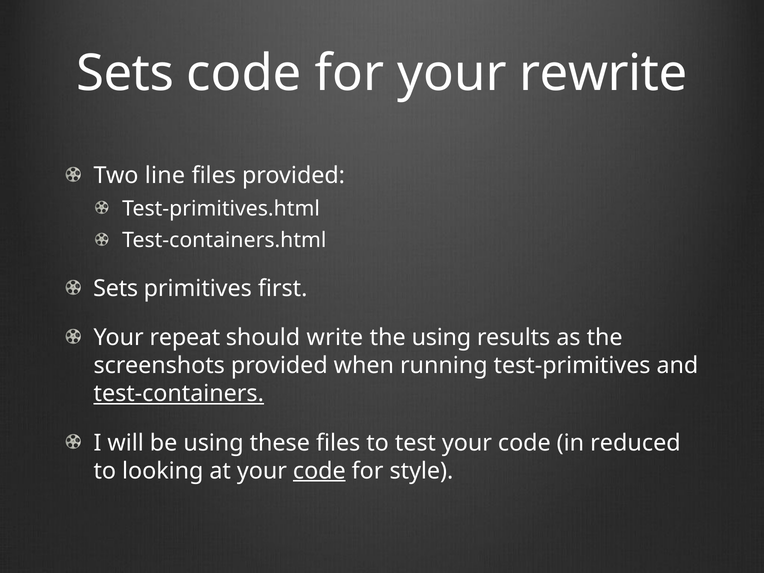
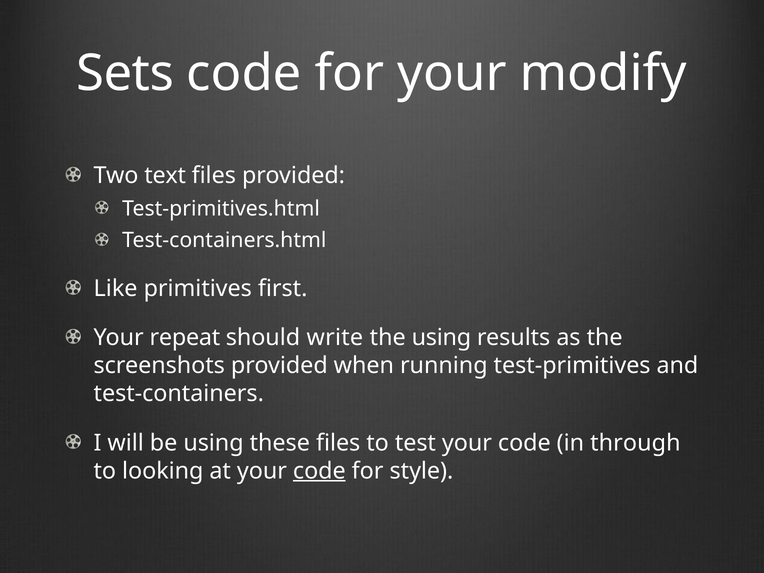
rewrite: rewrite -> modify
line: line -> text
Sets at (116, 289): Sets -> Like
test-containers underline: present -> none
reduced: reduced -> through
